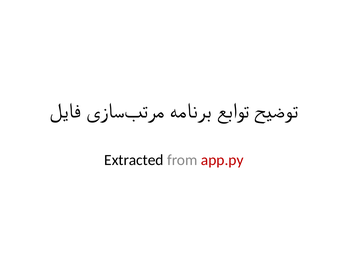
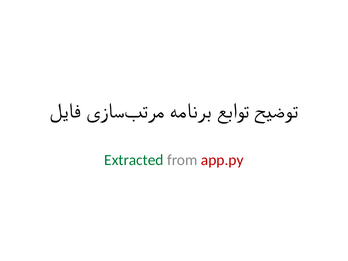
Extracted colour: black -> green
